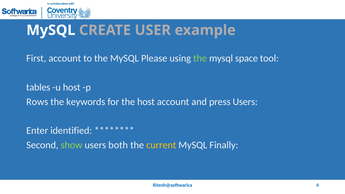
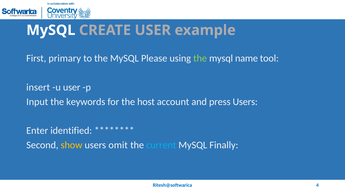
First account: account -> primary
space: space -> name
tables: tables -> insert
u host: host -> user
Rows: Rows -> Input
show colour: light green -> yellow
both: both -> omit
current colour: yellow -> light blue
